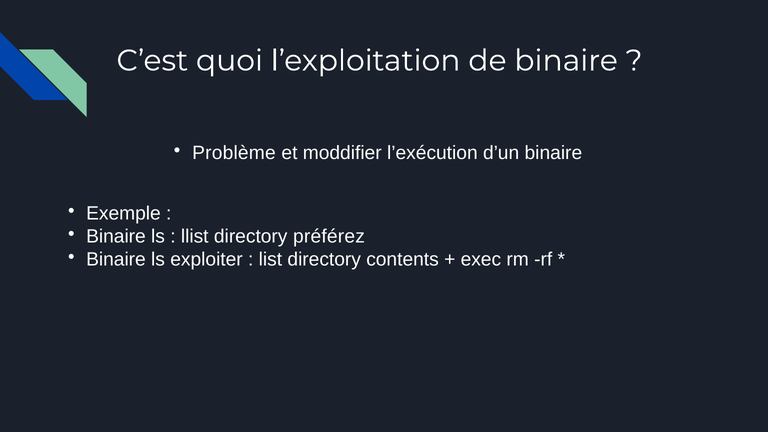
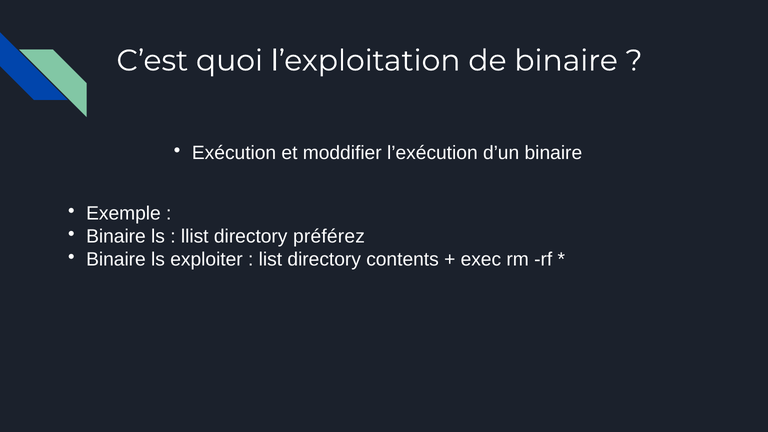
Problème: Problème -> Exécution
